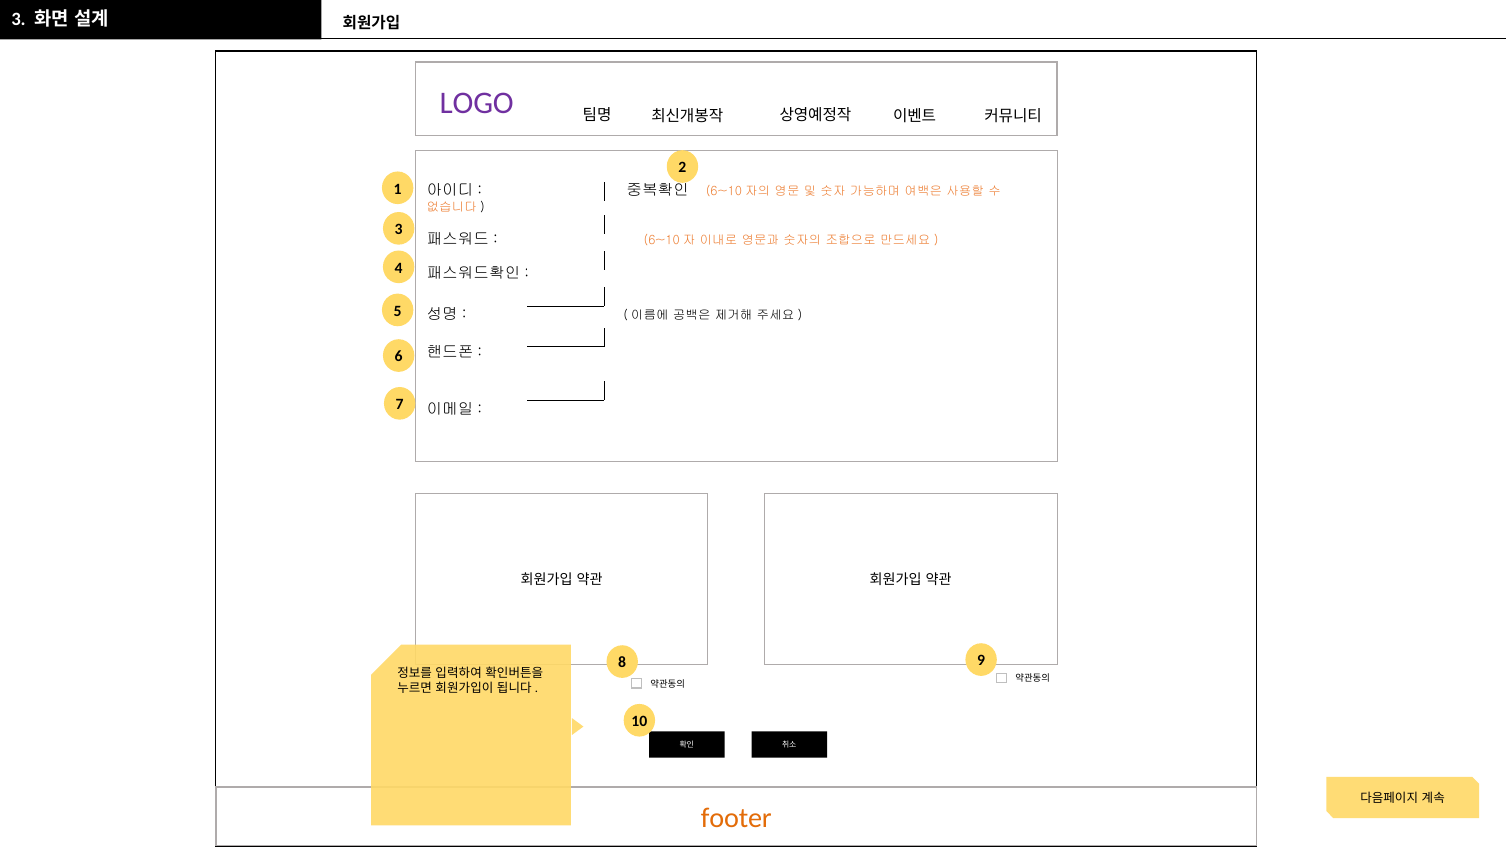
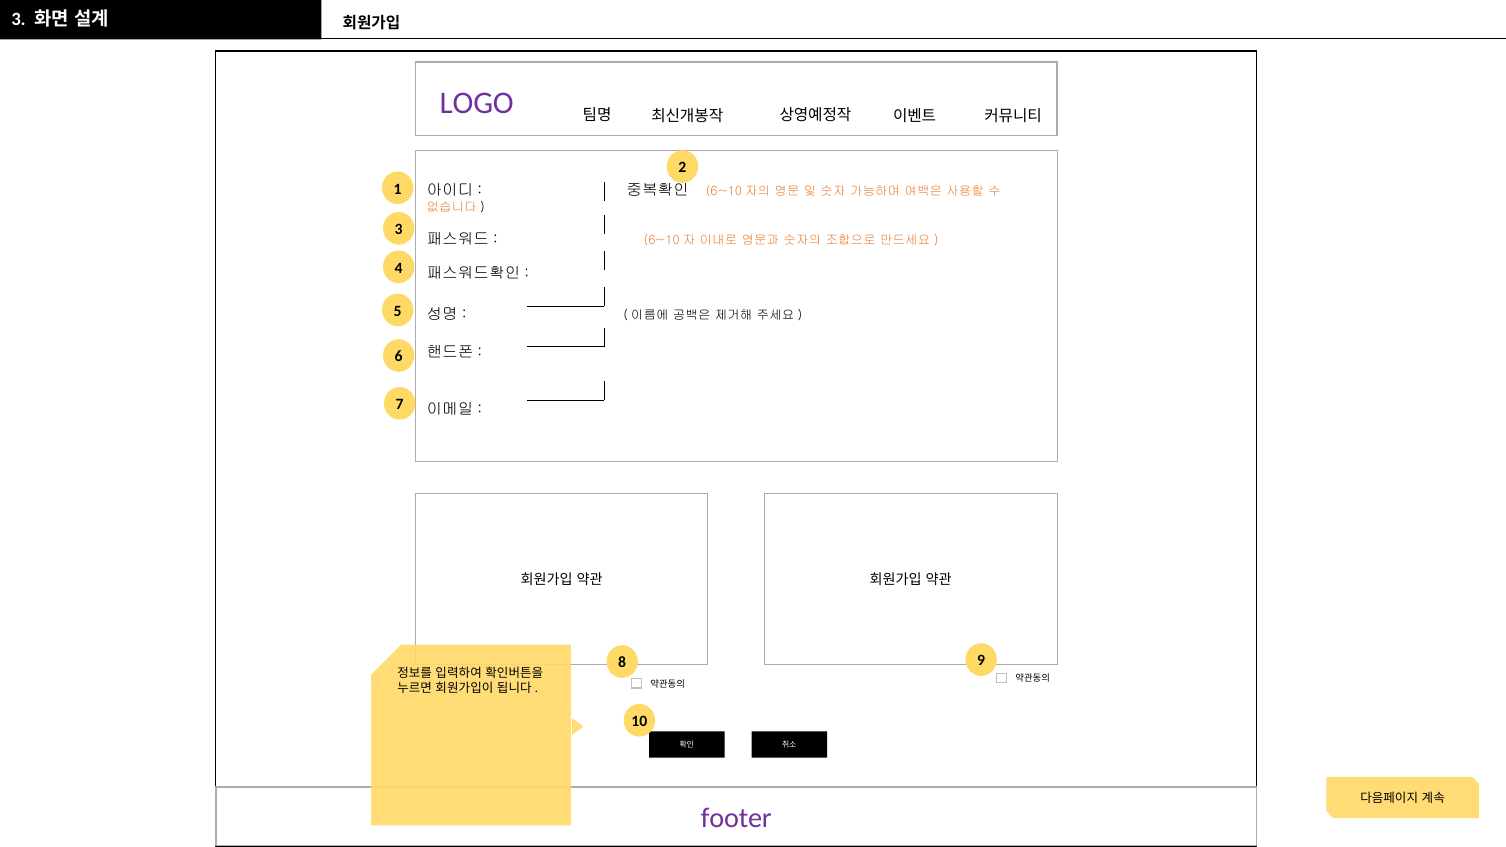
footer colour: orange -> purple
